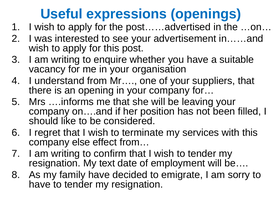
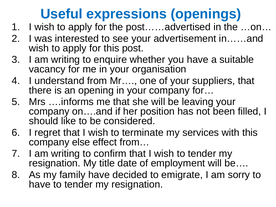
text: text -> title
